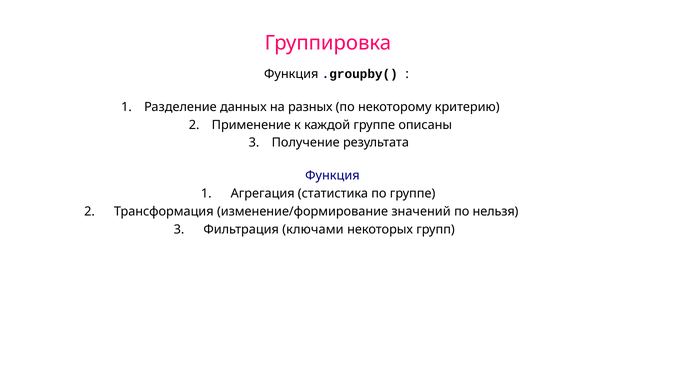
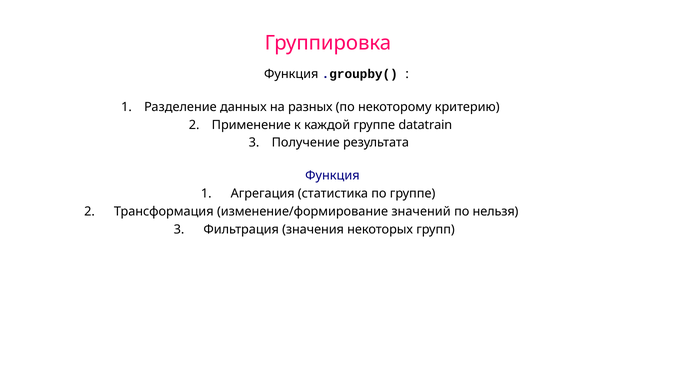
описаны: описаны -> datatrain
ключами: ключами -> значения
